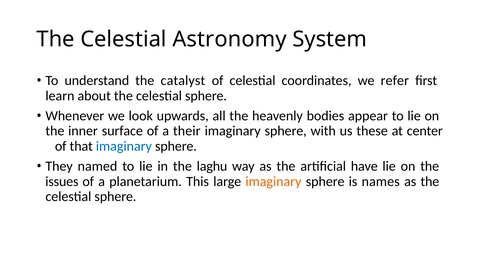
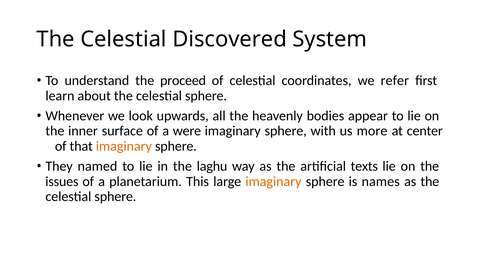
Astronomy: Astronomy -> Discovered
catalyst: catalyst -> proceed
their: their -> were
these: these -> more
imaginary at (124, 146) colour: blue -> orange
have: have -> texts
